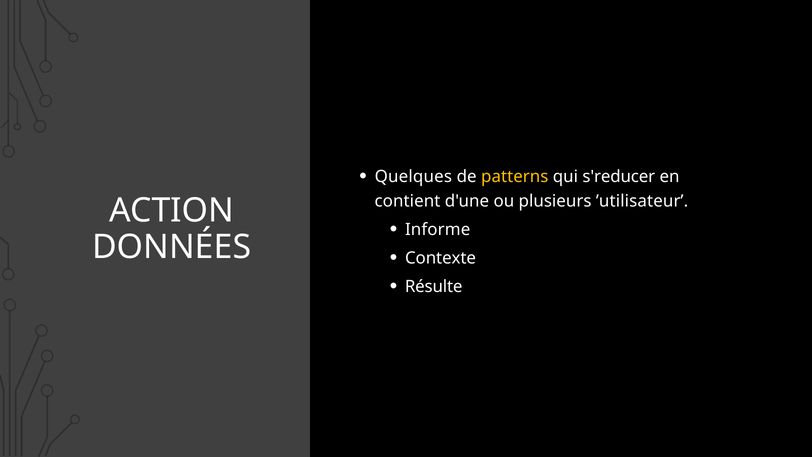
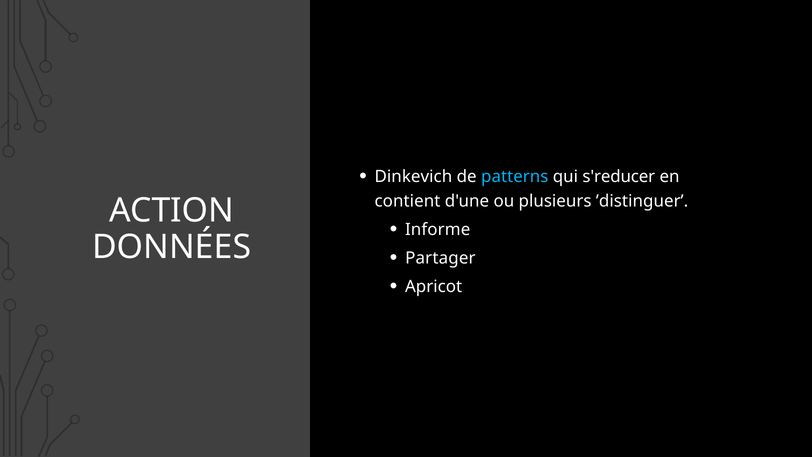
Quelques: Quelques -> Dinkevich
patterns colour: yellow -> light blue
’utilisateur: ’utilisateur -> ’distinguer
Contexte: Contexte -> Partager
Résulte: Résulte -> Apricot
